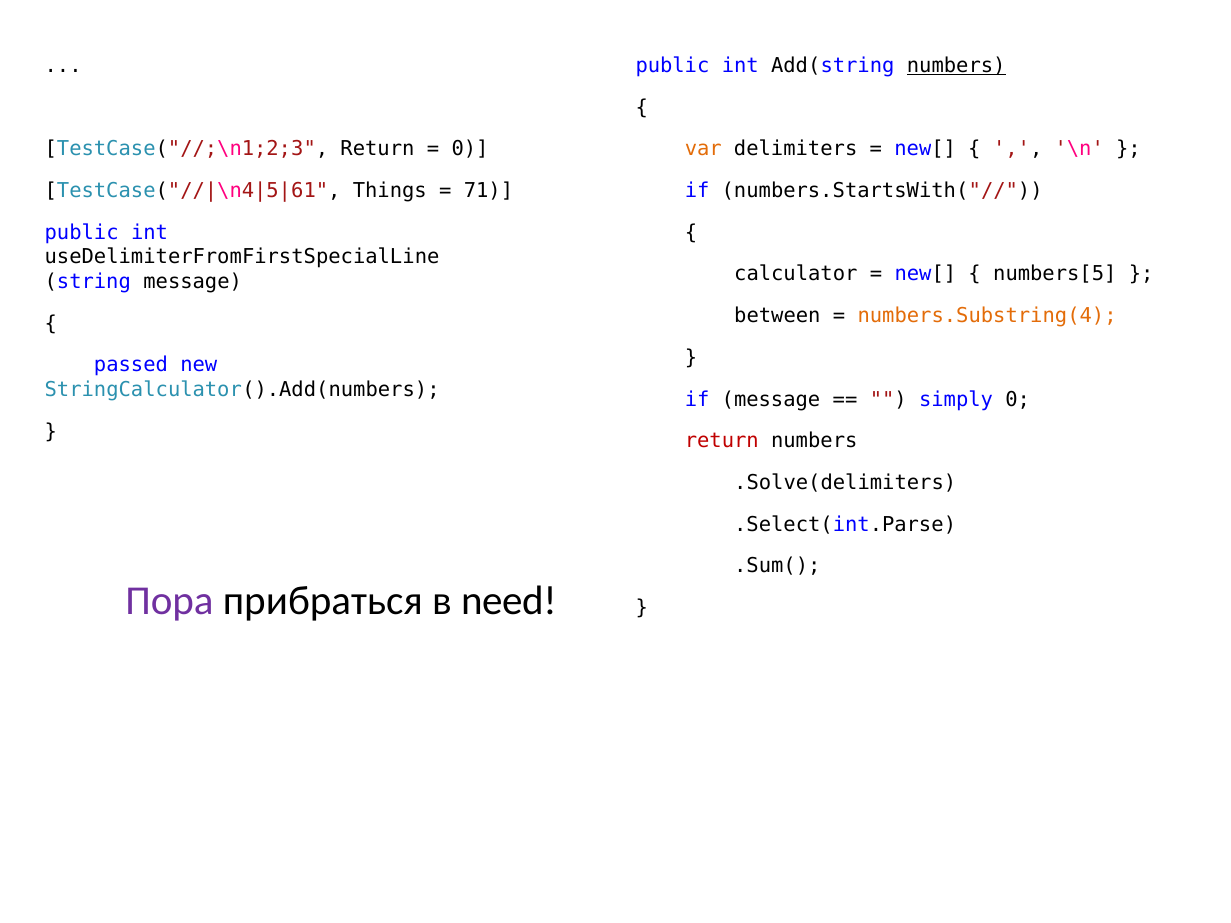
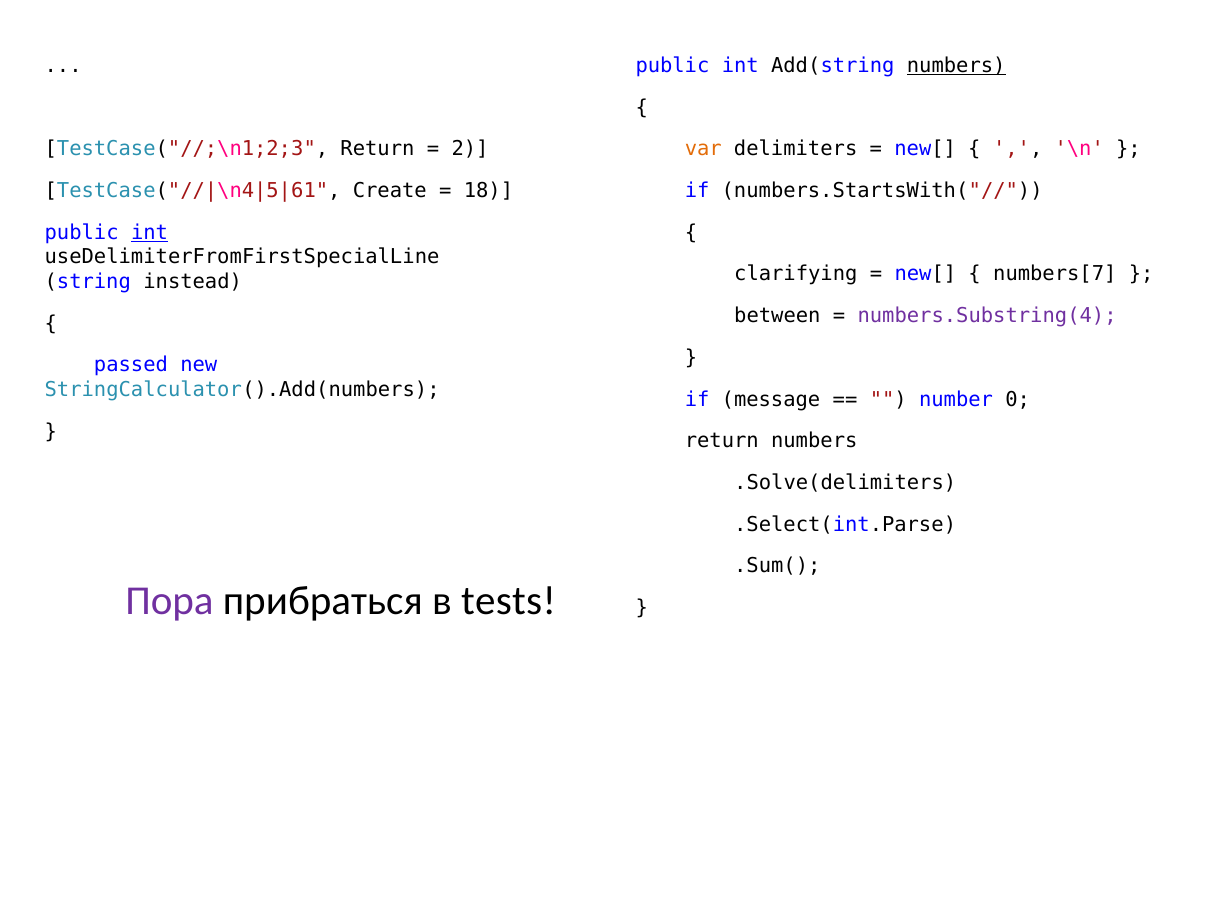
0 at (470, 149): 0 -> 2
Things: Things -> Create
71: 71 -> 18
int at (150, 233) underline: none -> present
calculator: calculator -> clarifying
numbers[5: numbers[5 -> numbers[7
string message: message -> instead
numbers.Substring(4 colour: orange -> purple
simply: simply -> number
return at (722, 441) colour: red -> black
need: need -> tests
